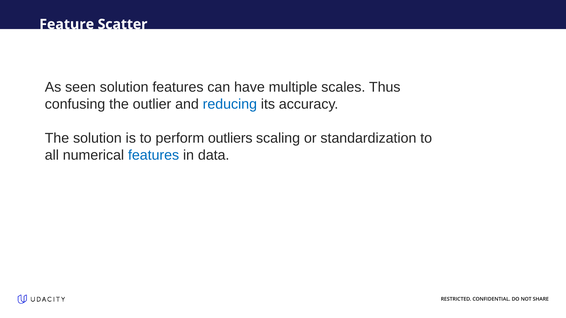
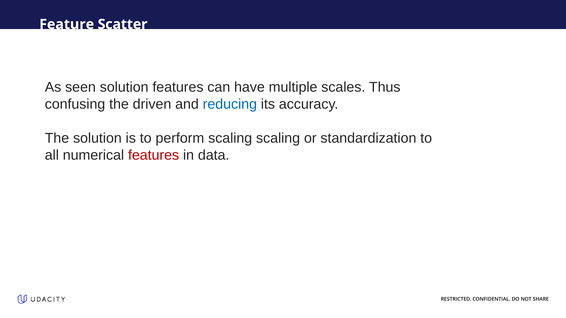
outlier: outlier -> driven
perform outliers: outliers -> scaling
features at (154, 155) colour: blue -> red
